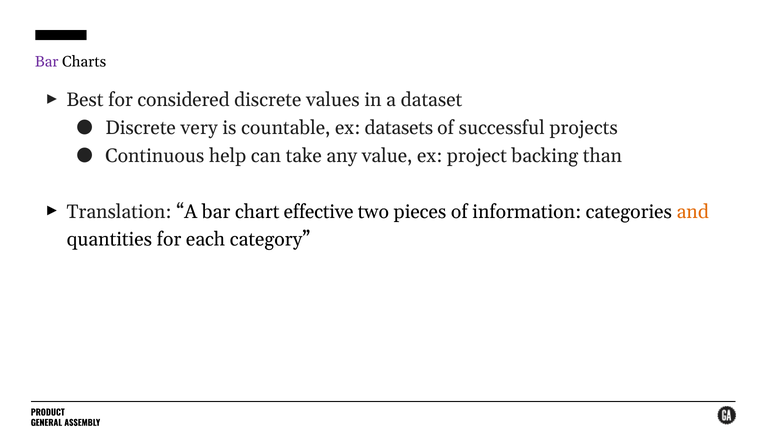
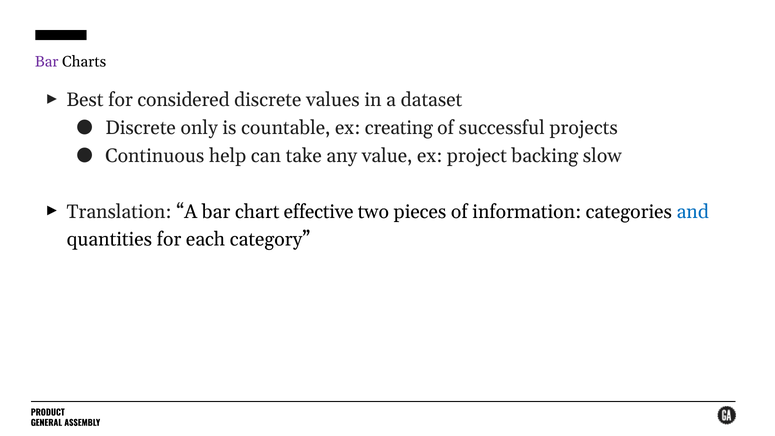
very: very -> only
datasets: datasets -> creating
than: than -> slow
and colour: orange -> blue
